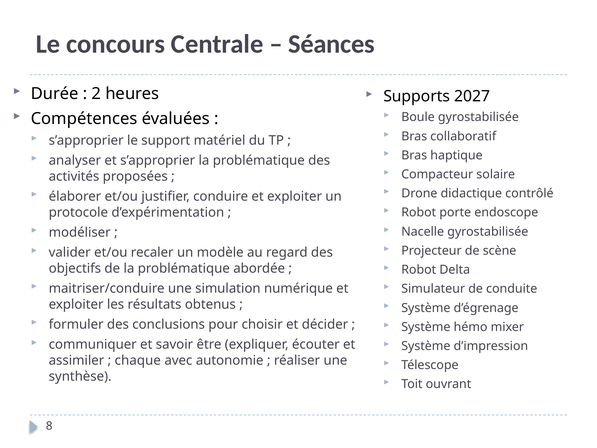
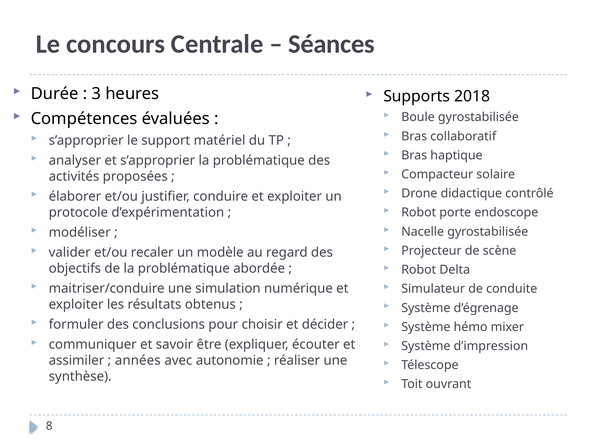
2: 2 -> 3
2027: 2027 -> 2018
chaque: chaque -> années
